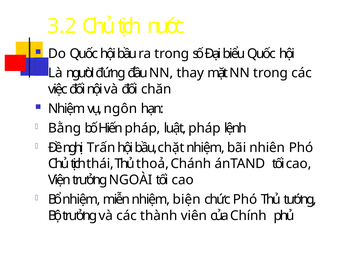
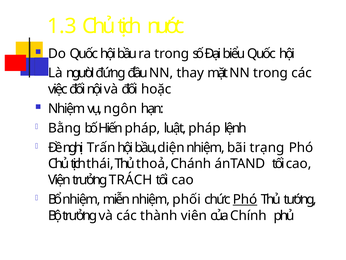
3.2: 3.2 -> 1.3
chăn: chăn -> hoặc
chặt: chặt -> diện
nhiên: nhiên -> trạng
NGOÀI: NGOÀI -> TRÁCH
biện: biện -> phối
Phó at (245, 199) underline: none -> present
